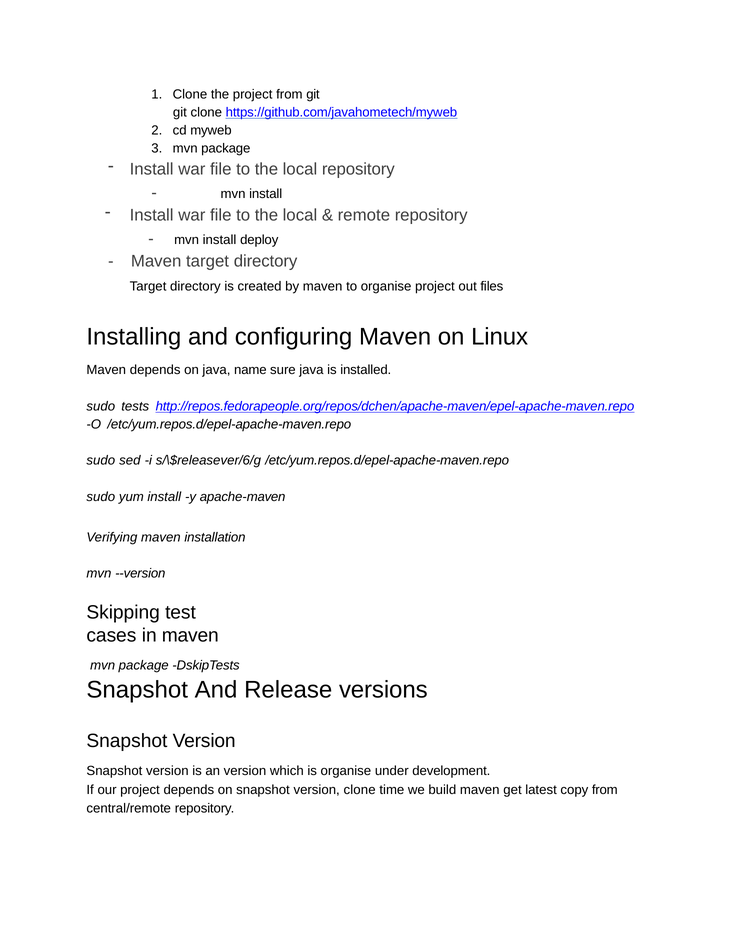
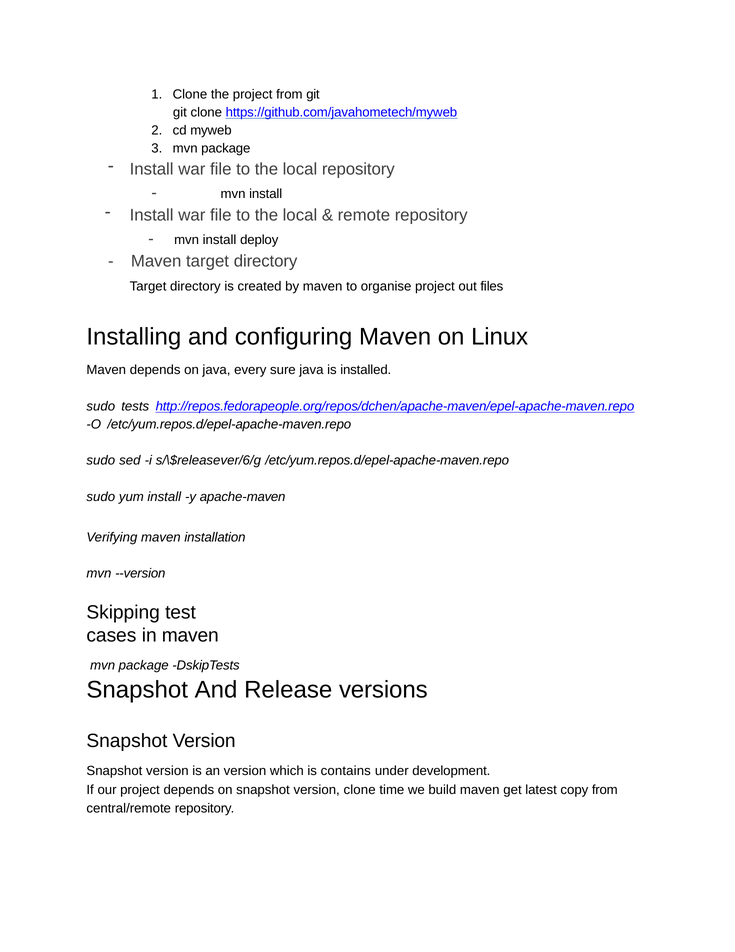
name: name -> every
is organise: organise -> contains
